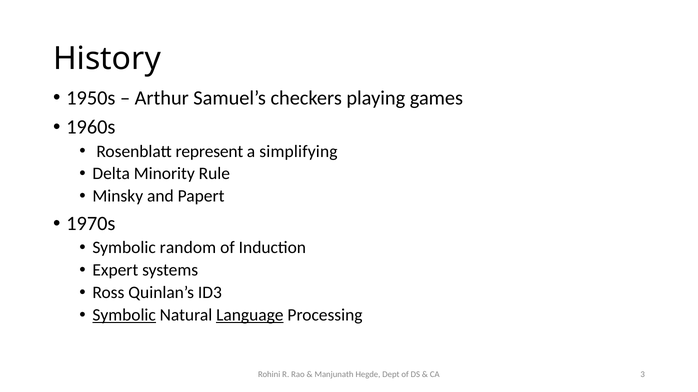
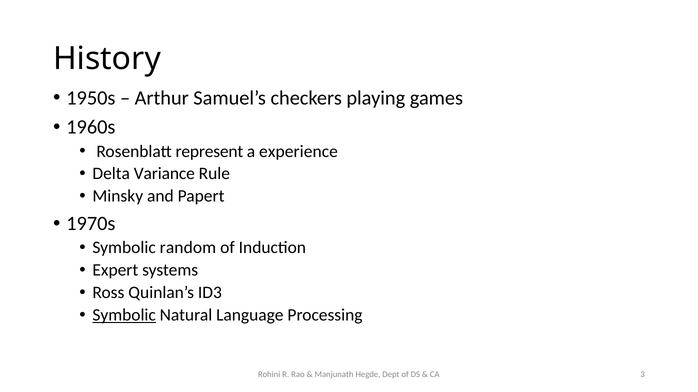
simplifying: simplifying -> experience
Minority: Minority -> Variance
Language underline: present -> none
